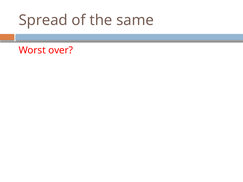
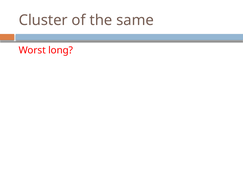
Spread: Spread -> Cluster
over: over -> long
